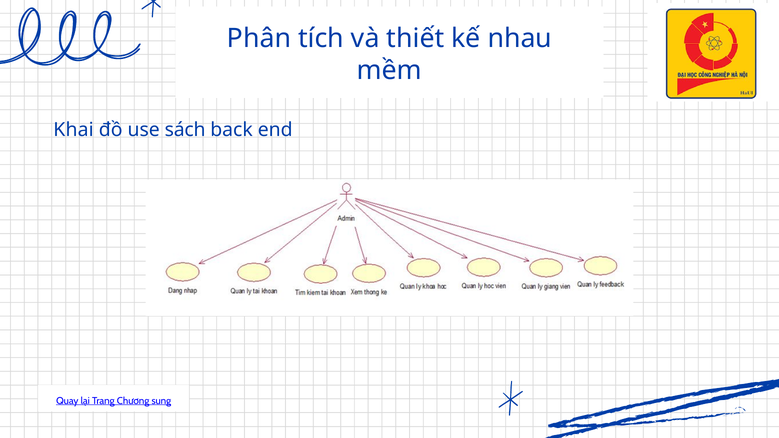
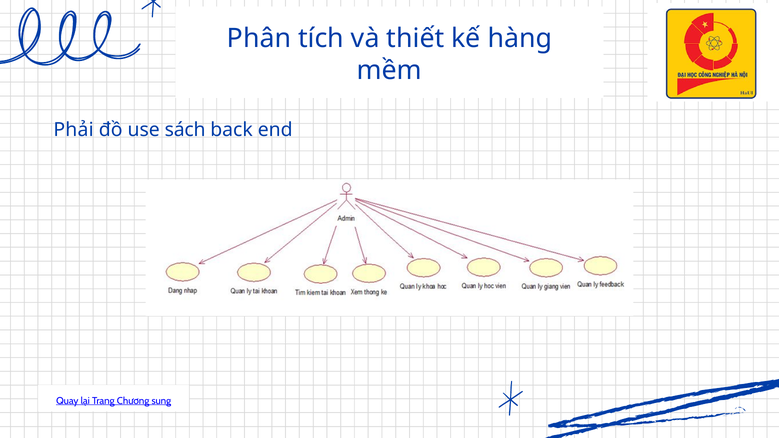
nhau: nhau -> hàng
Khai: Khai -> Phải
